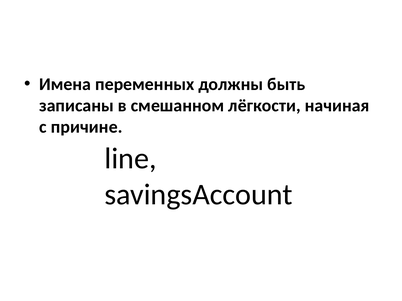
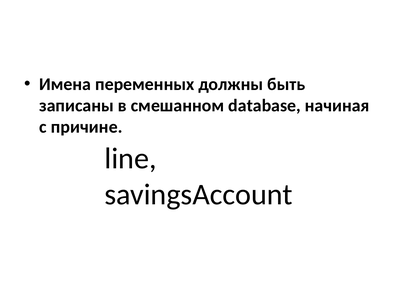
лёгкости: лёгкости -> database
